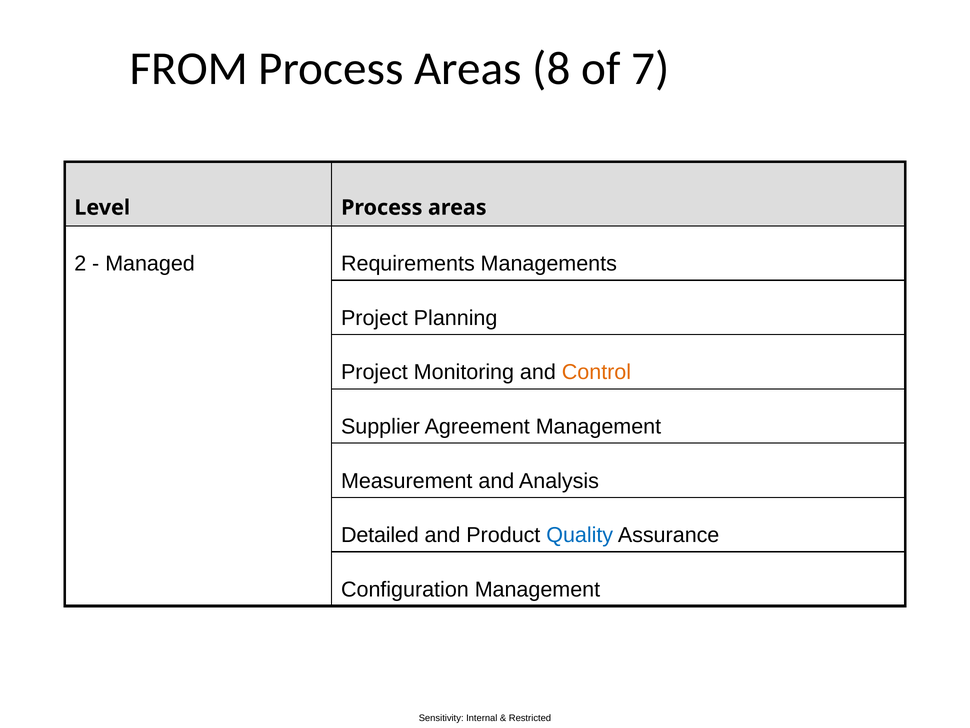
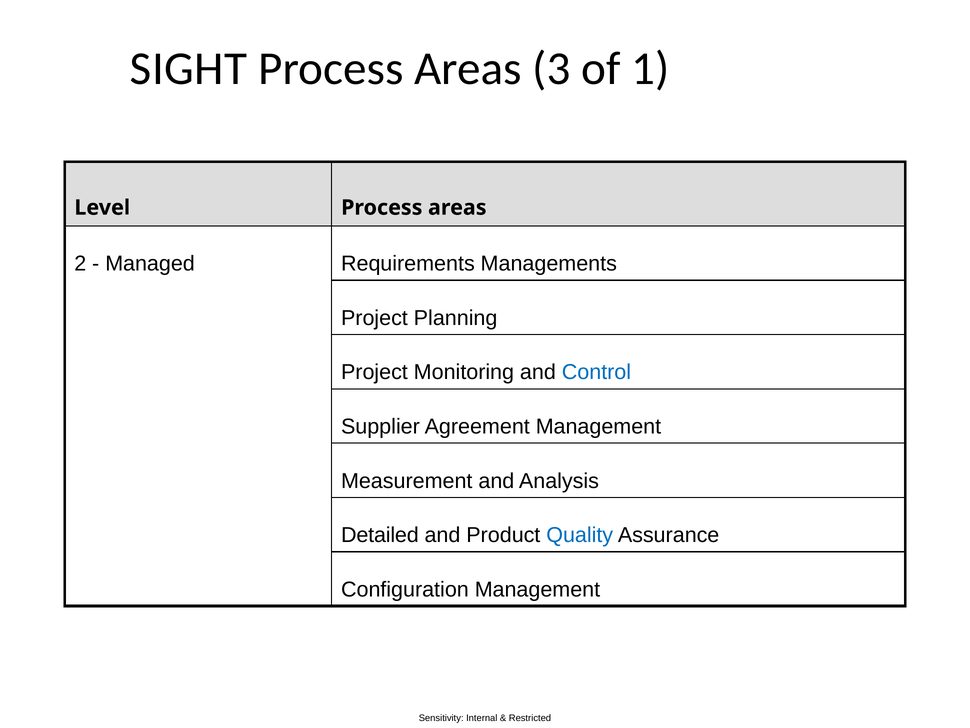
FROM: FROM -> SIGHT
8: 8 -> 3
7: 7 -> 1
Control colour: orange -> blue
